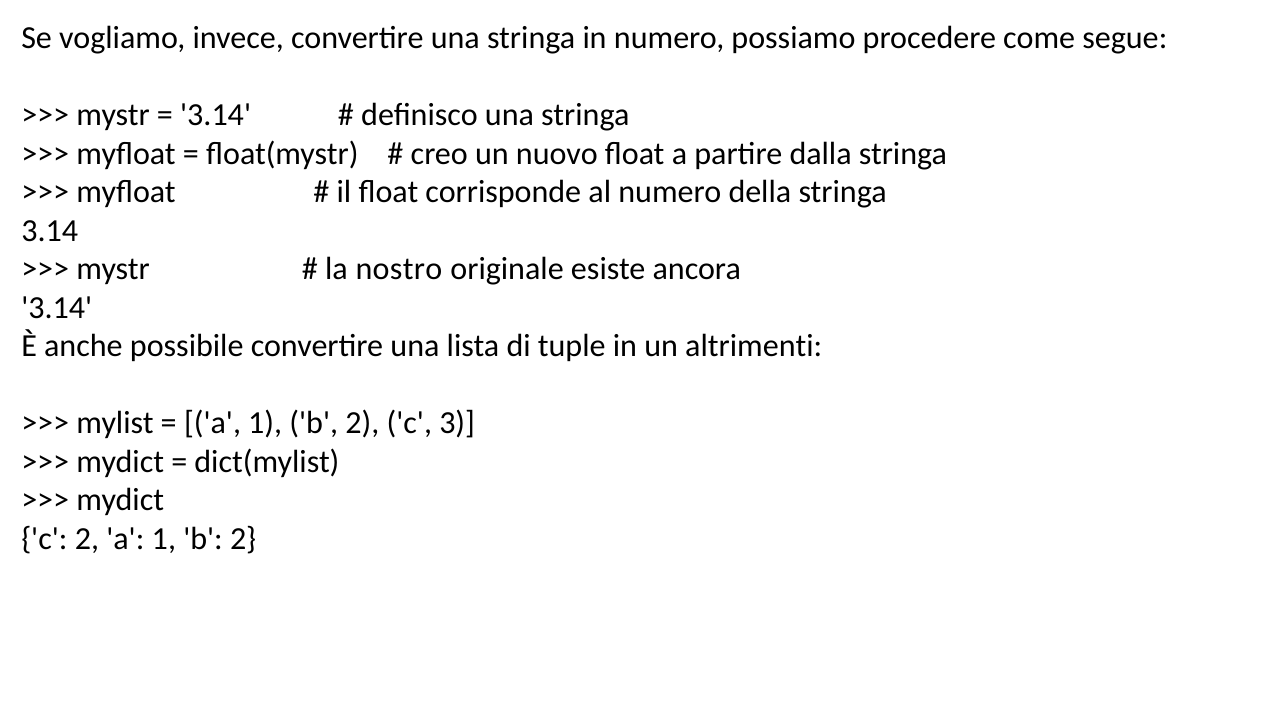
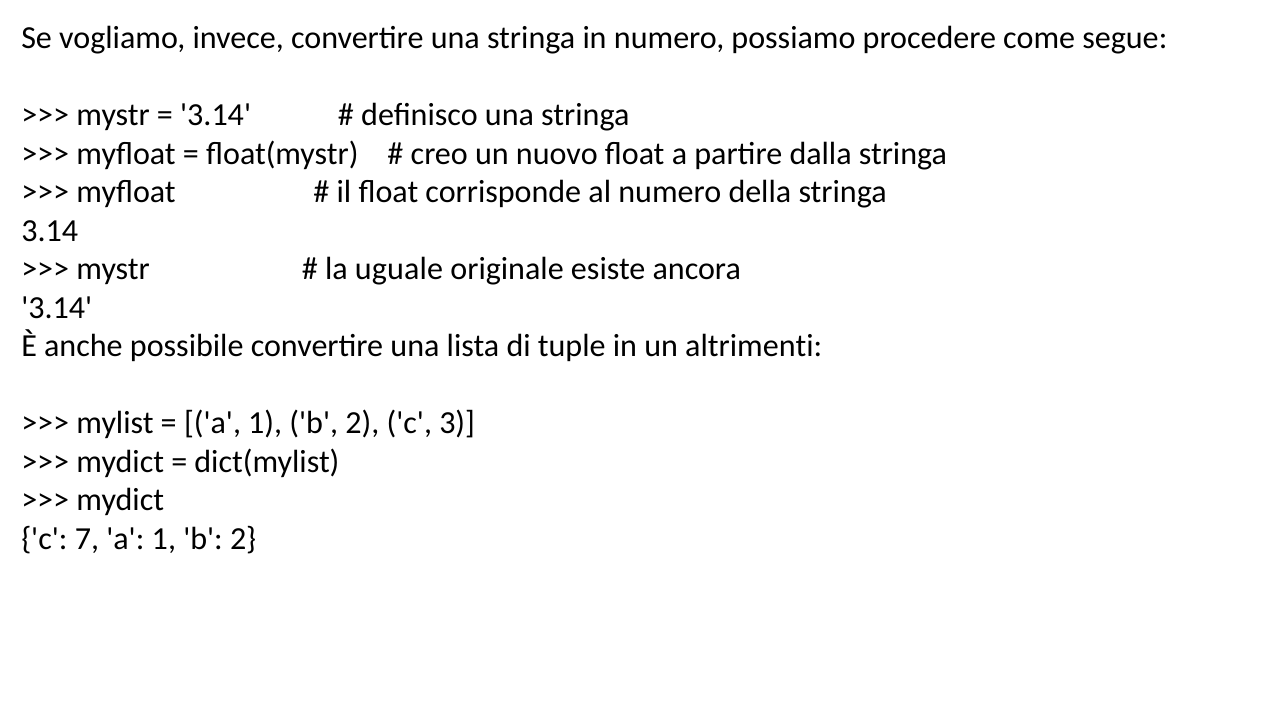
nostro: nostro -> uguale
c 2: 2 -> 7
